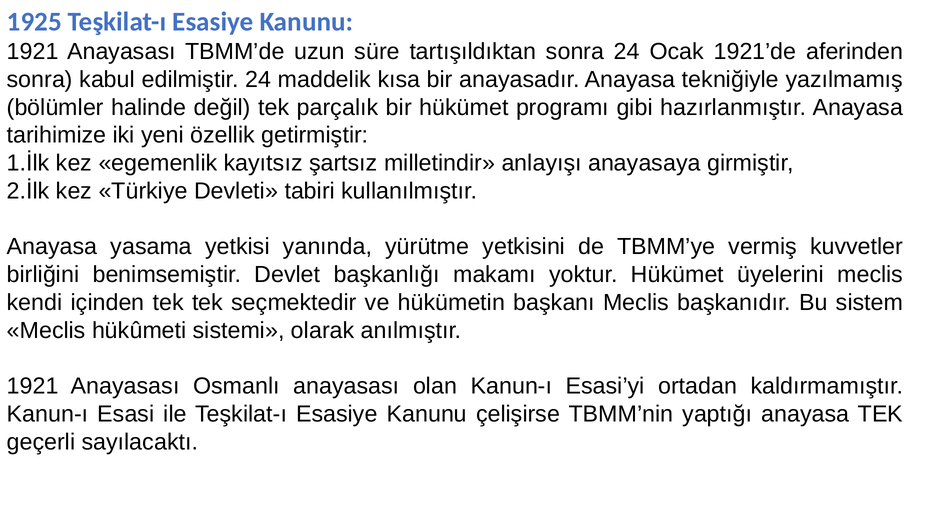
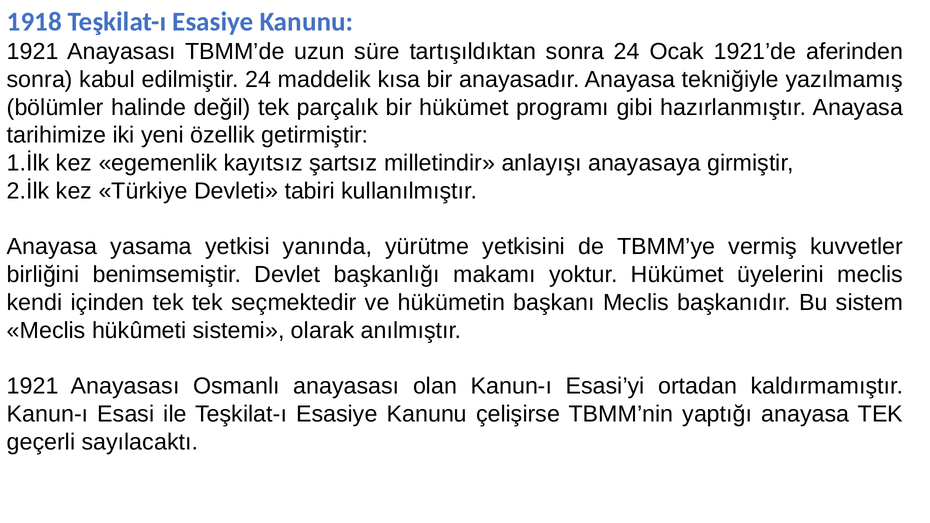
1925: 1925 -> 1918
